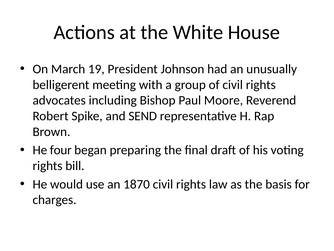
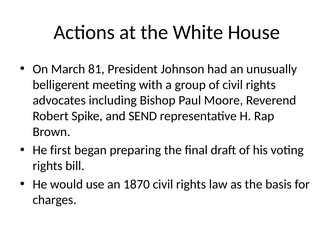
19: 19 -> 81
four: four -> first
